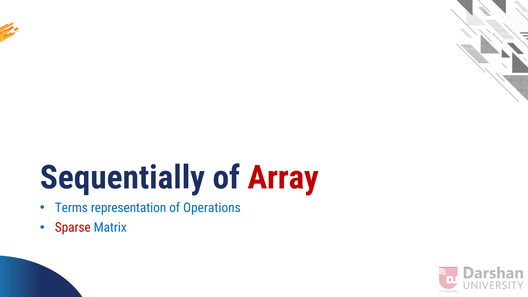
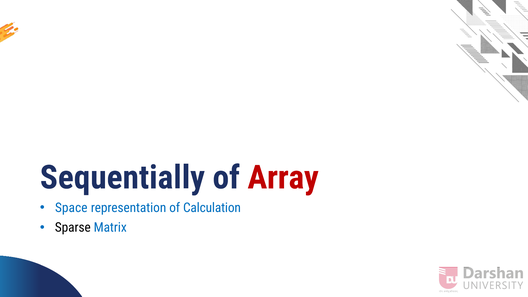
Terms: Terms -> Space
Operations: Operations -> Calculation
Sparse colour: red -> black
